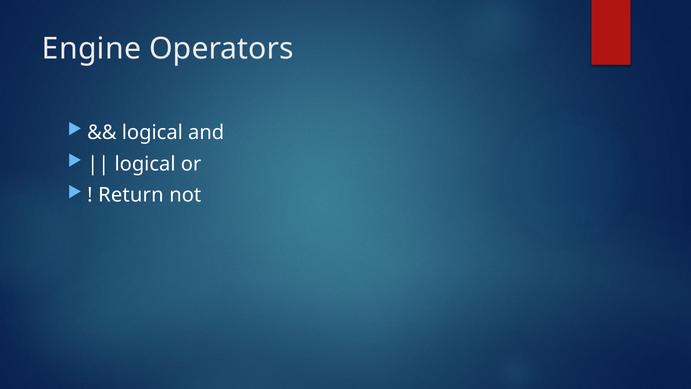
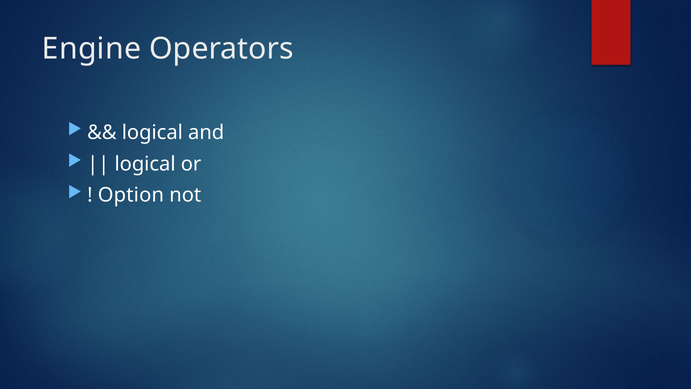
Return: Return -> Option
